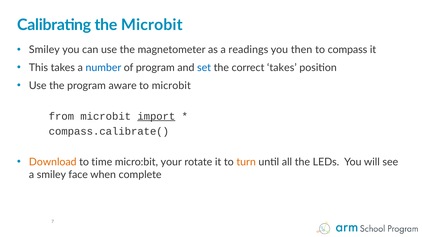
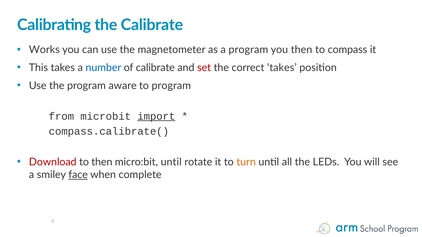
the Microbit: Microbit -> Calibrate
Smiley at (44, 50): Smiley -> Works
a readings: readings -> program
of program: program -> calibrate
set colour: blue -> red
to microbit: microbit -> program
Download colour: orange -> red
to time: time -> then
micro:bit your: your -> until
face underline: none -> present
